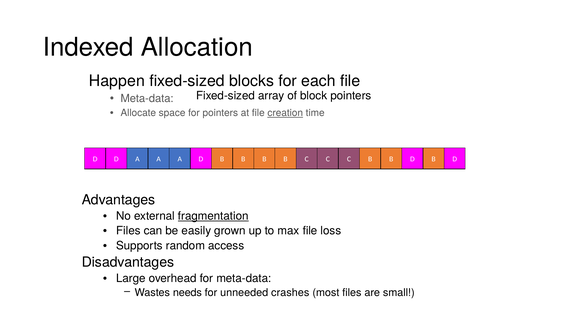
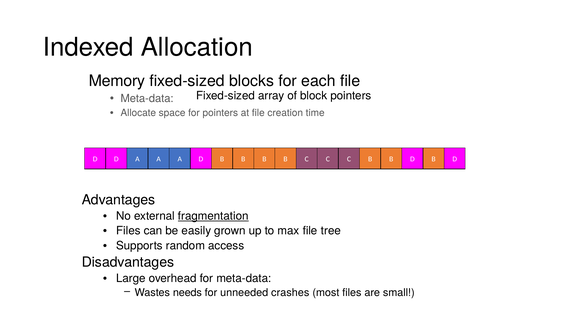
Happen: Happen -> Memory
creation underline: present -> none
loss: loss -> tree
